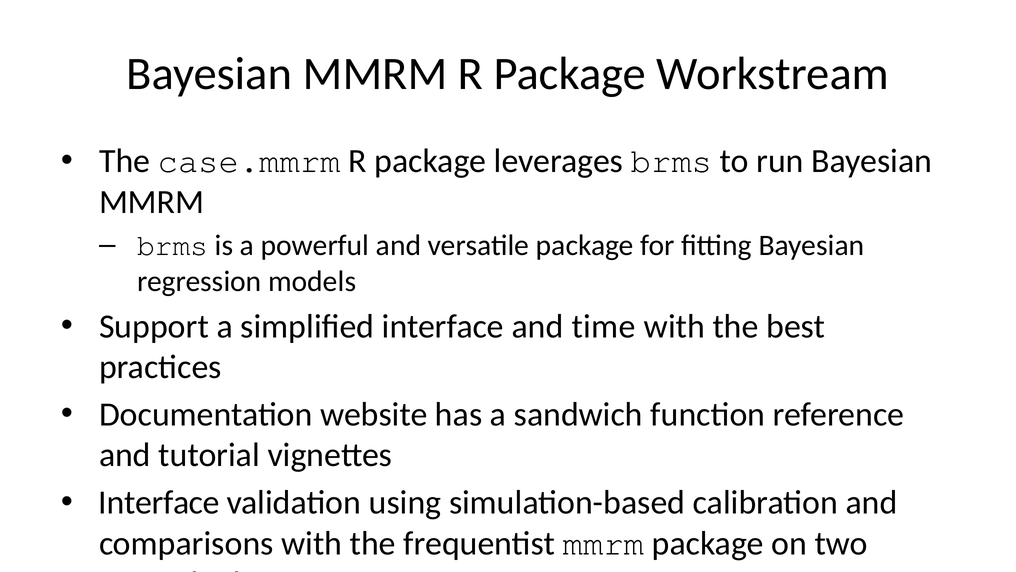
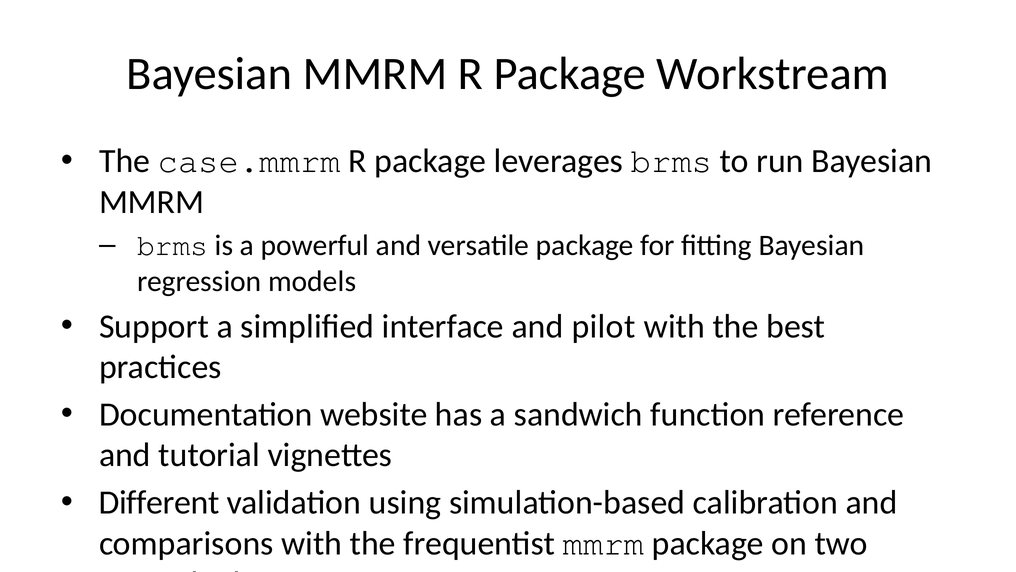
time: time -> pilot
Interface at (159, 502): Interface -> Different
